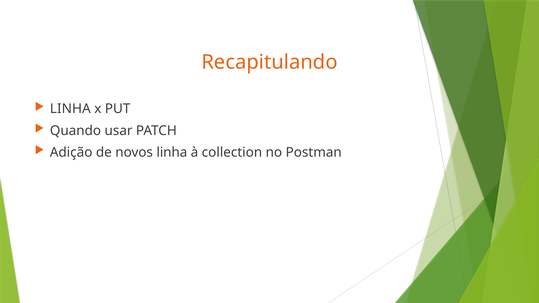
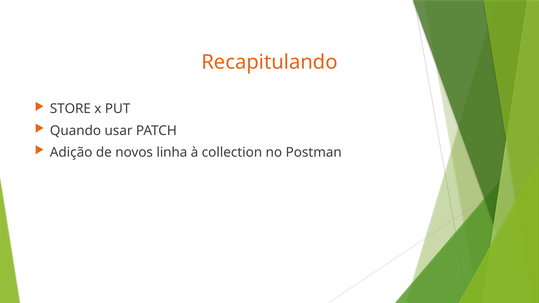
LINHA at (70, 109): LINHA -> STORE
